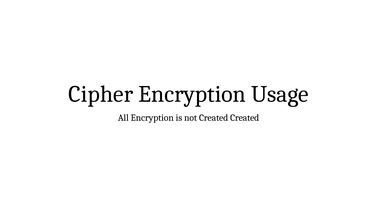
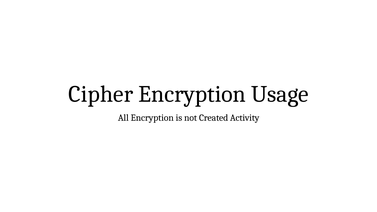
Created Created: Created -> Activity
